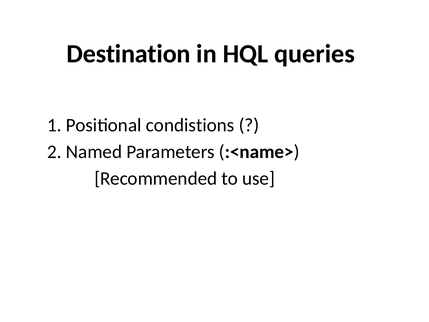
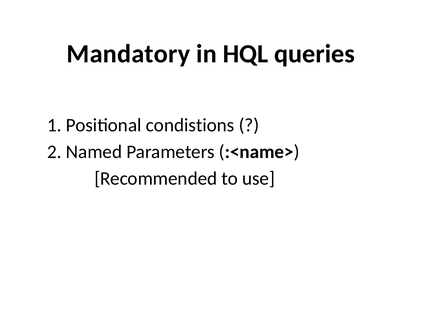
Destination: Destination -> Mandatory
